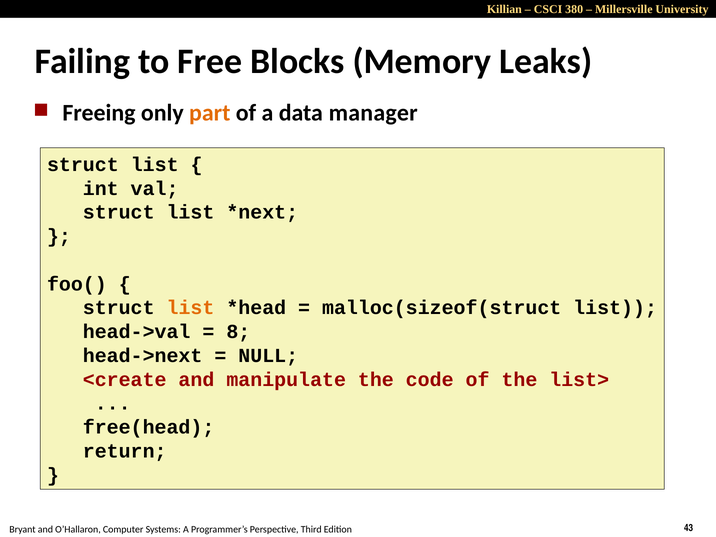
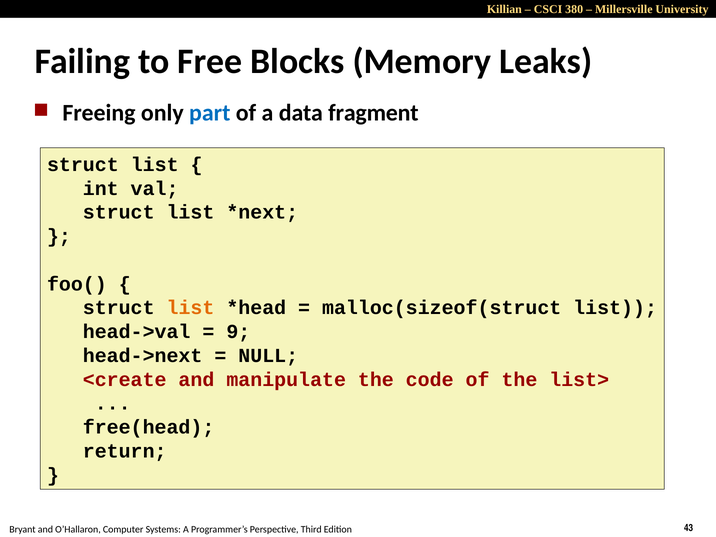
part colour: orange -> blue
manager: manager -> fragment
8: 8 -> 9
